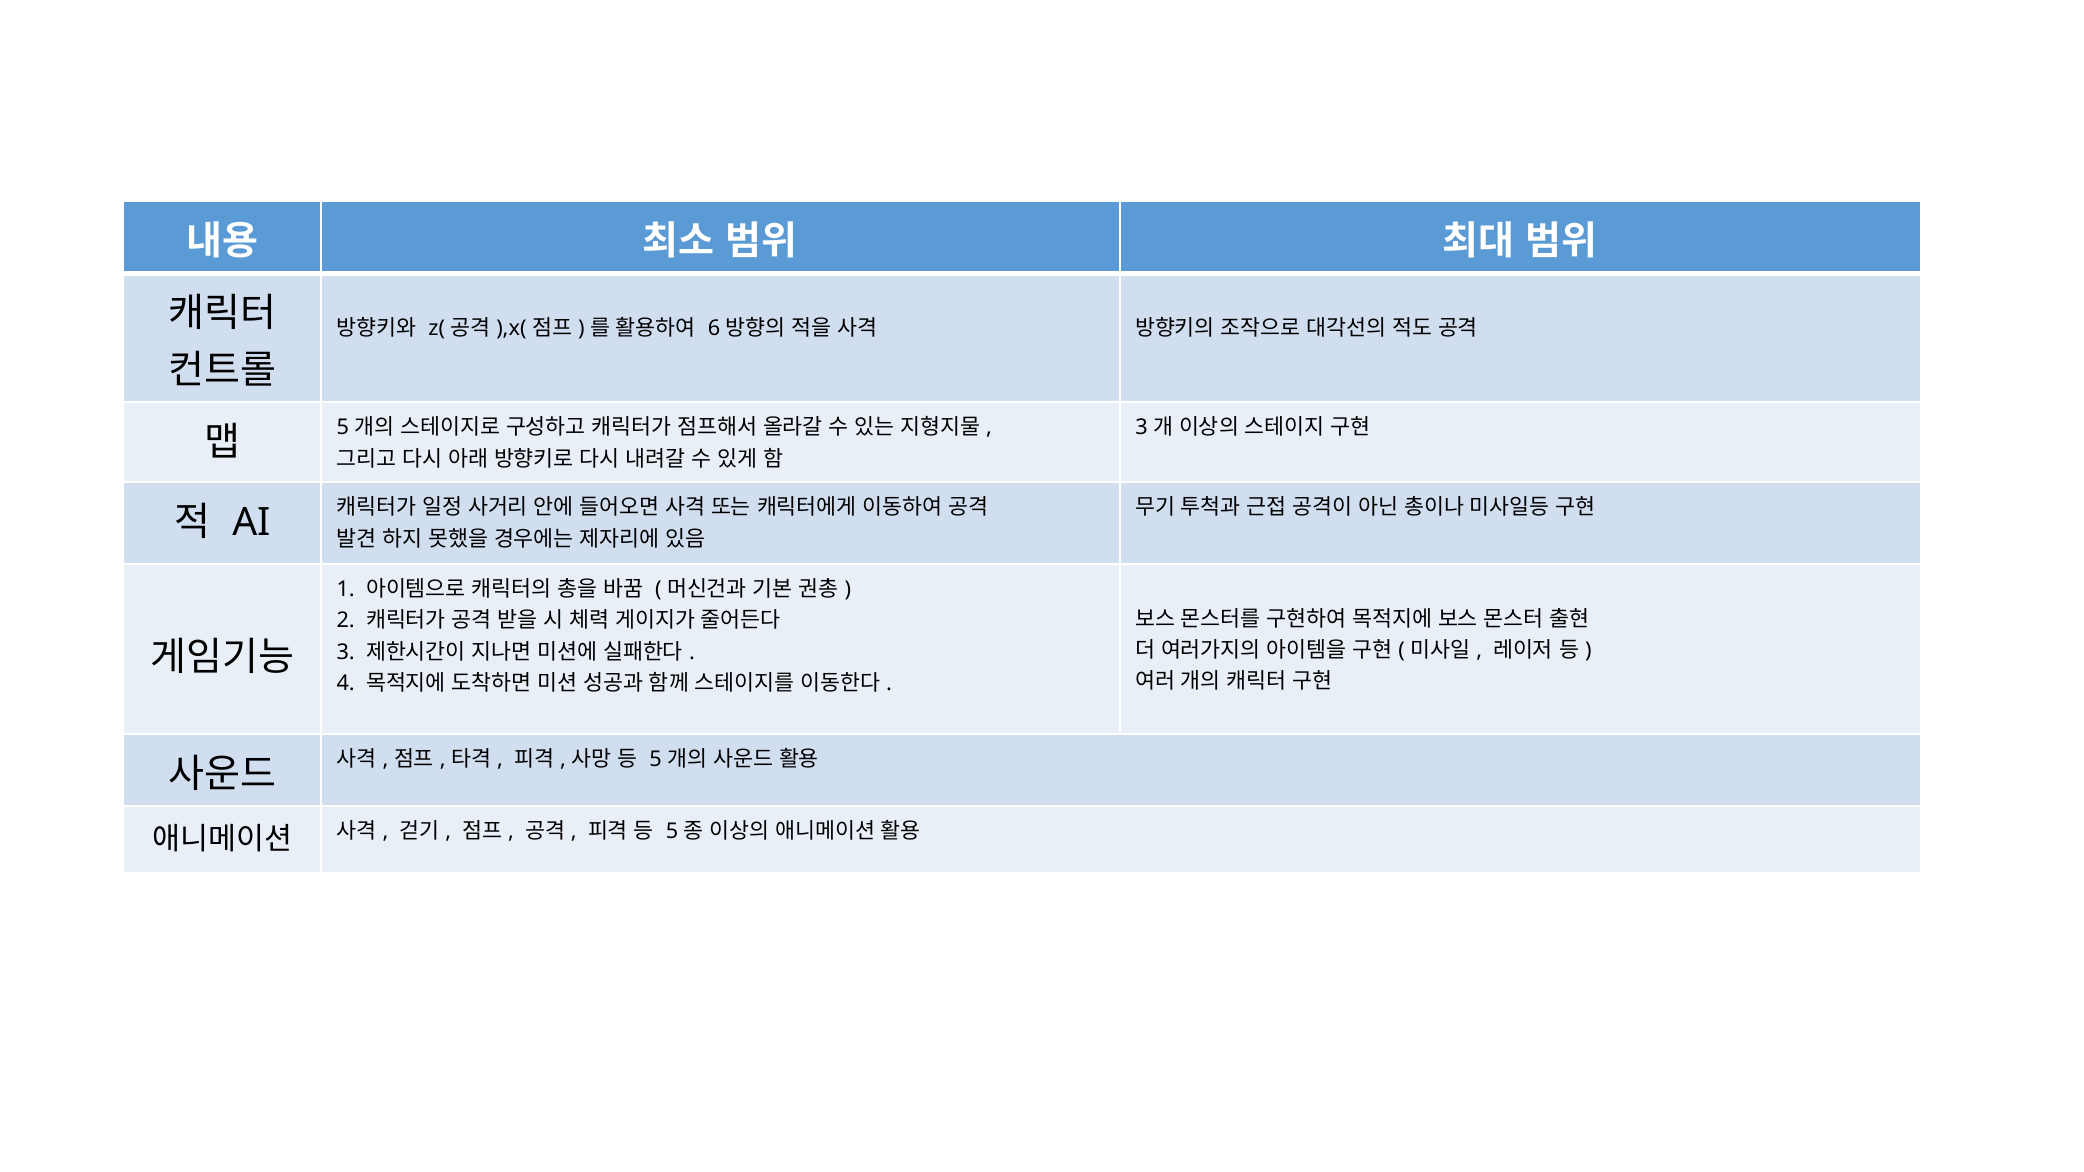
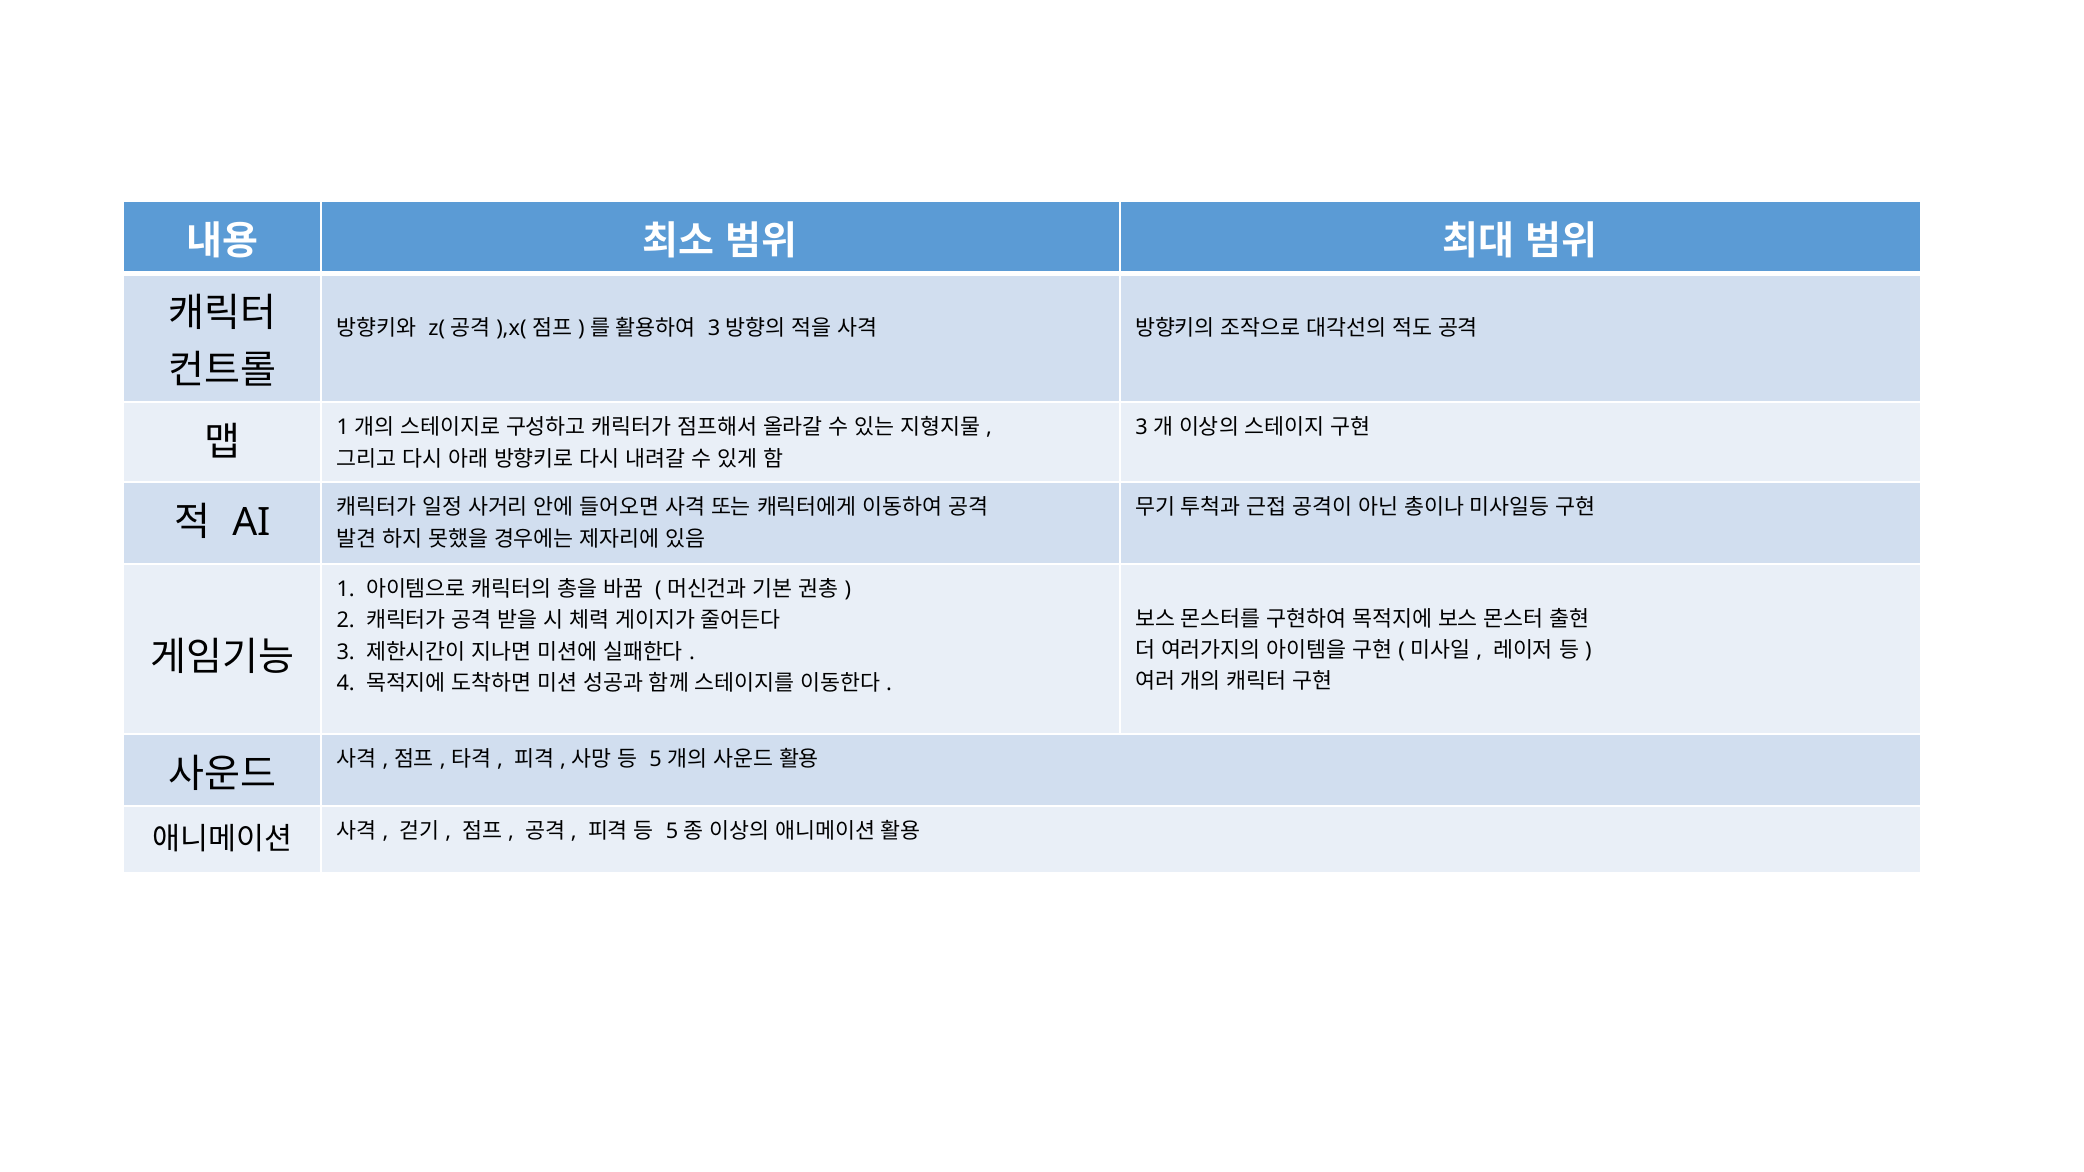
6 at (714, 329): 6 -> 3
5 at (343, 428): 5 -> 1
